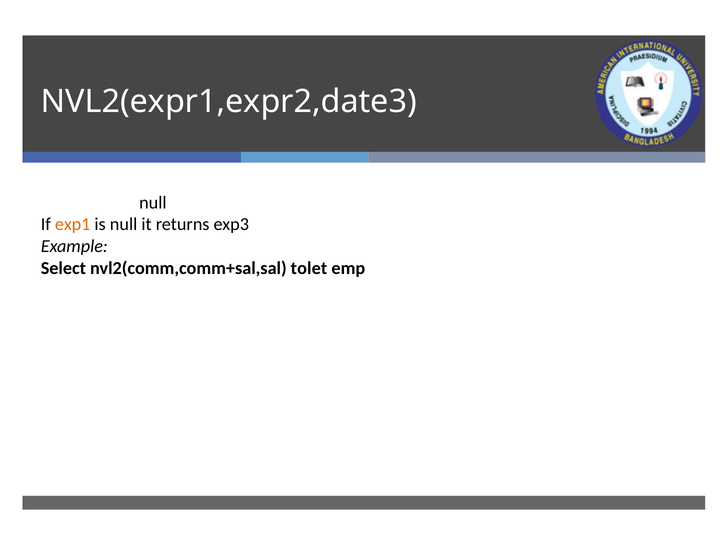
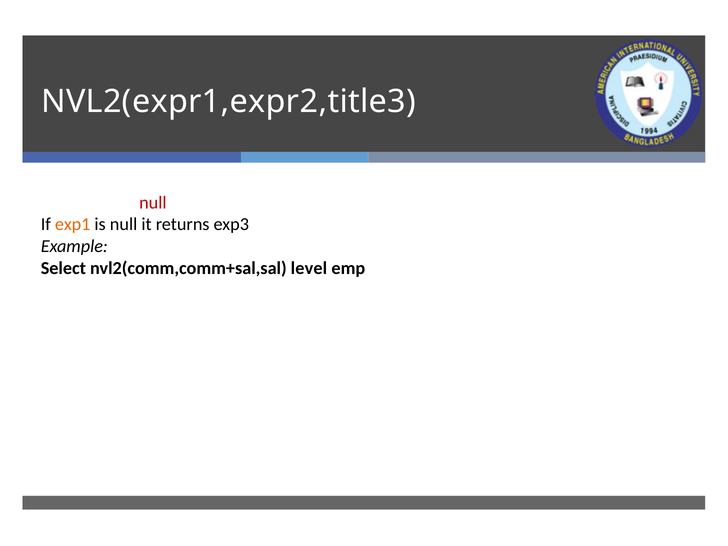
NVL2(expr1,expr2,date3: NVL2(expr1,expr2,date3 -> NVL2(expr1,expr2,title3
null at (153, 203) colour: black -> red
tolet: tolet -> level
